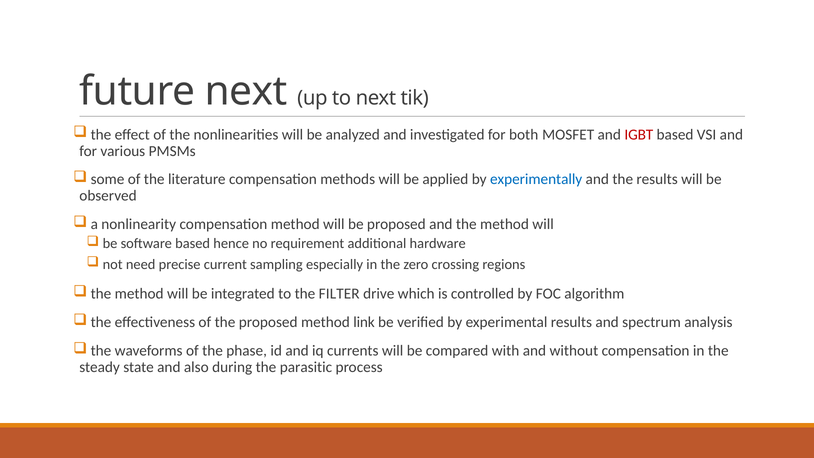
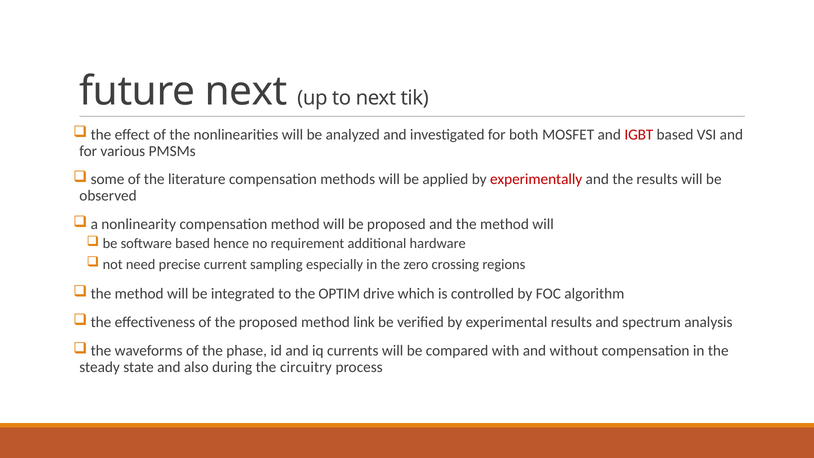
experimentally colour: blue -> red
FILTER: FILTER -> OPTIM
parasitic: parasitic -> circuitry
